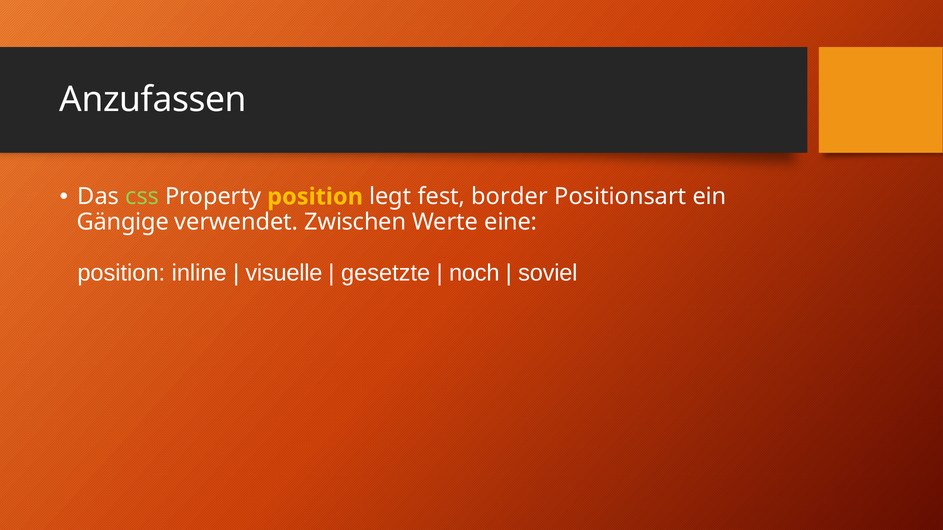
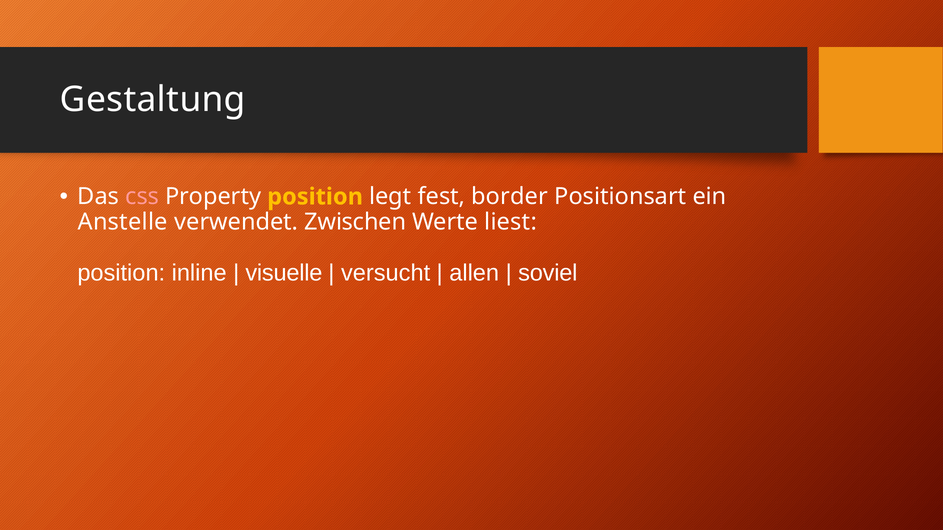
Anzufassen: Anzufassen -> Gestaltung
css colour: light green -> pink
Gängige: Gängige -> Anstelle
eine: eine -> liest
gesetzte: gesetzte -> versucht
noch: noch -> allen
